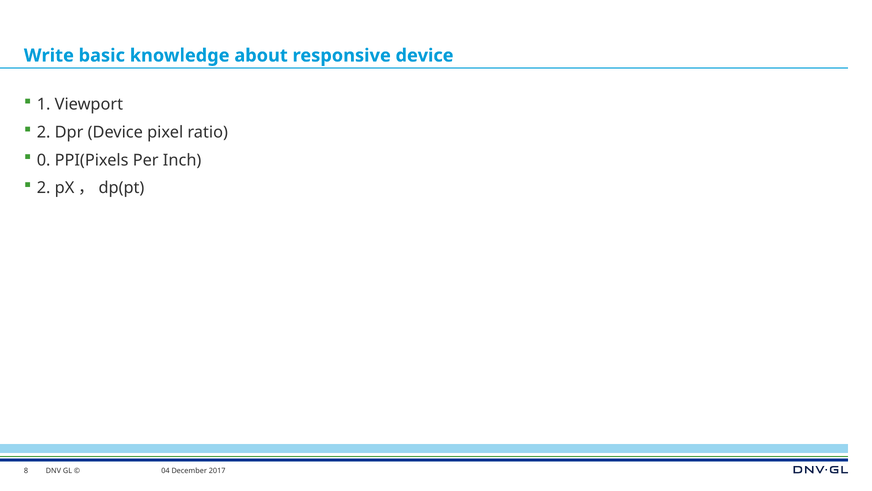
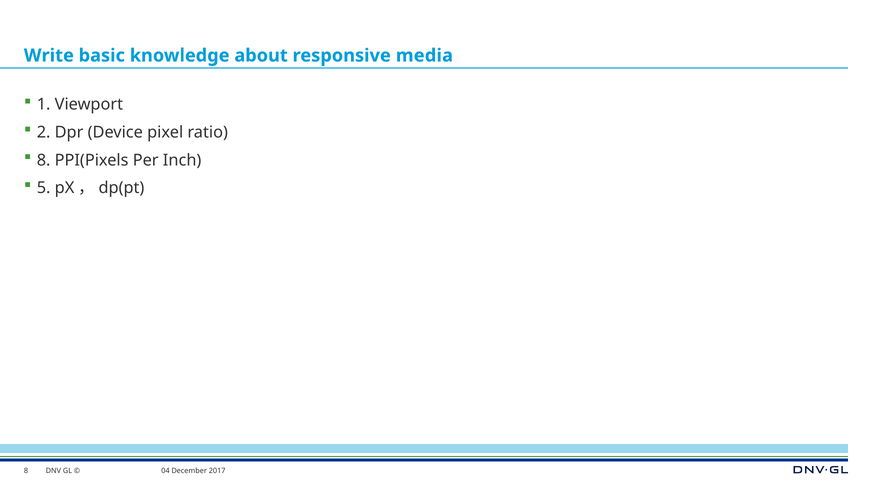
responsive device: device -> media
0 at (44, 160): 0 -> 8
2 at (44, 188): 2 -> 5
